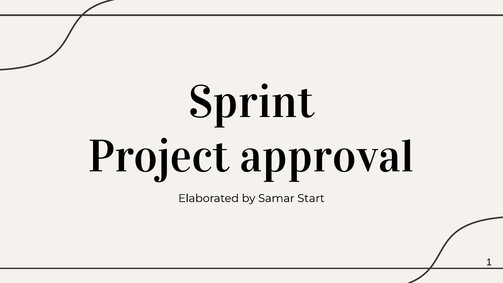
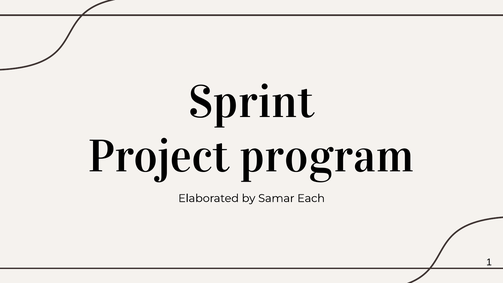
approval: approval -> program
Start: Start -> Each
